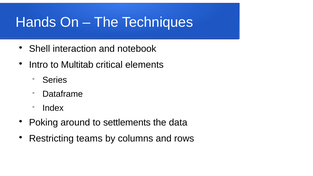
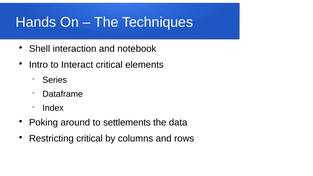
Multitab: Multitab -> Interact
Restricting teams: teams -> critical
